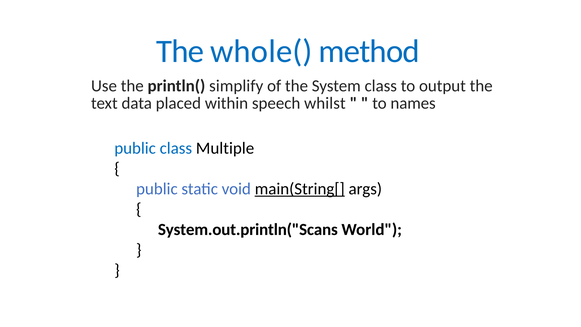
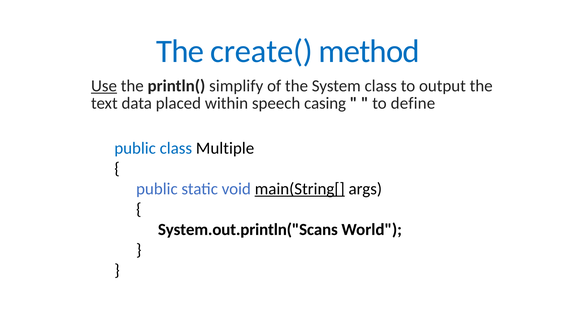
whole(: whole( -> create(
Use underline: none -> present
whilst: whilst -> casing
names: names -> define
